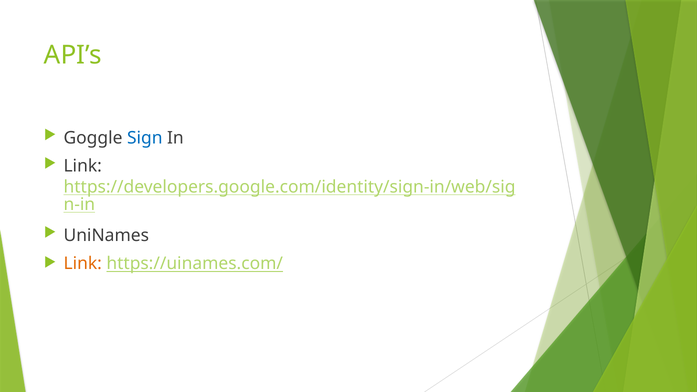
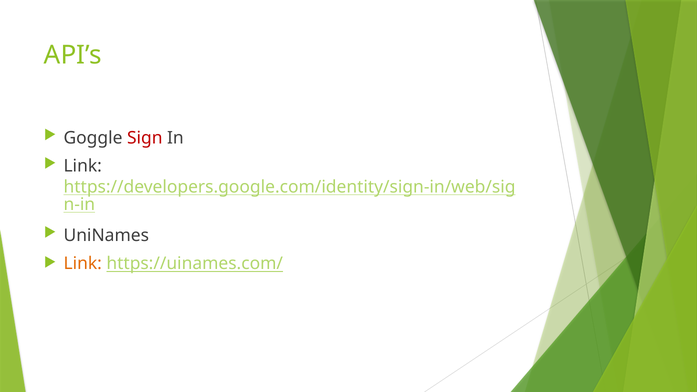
Sign colour: blue -> red
